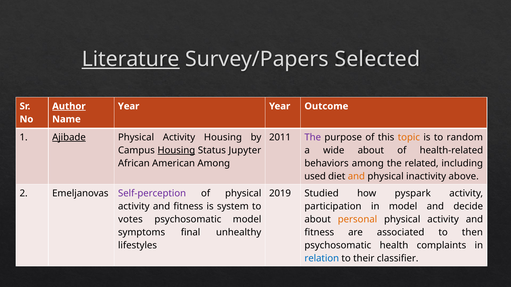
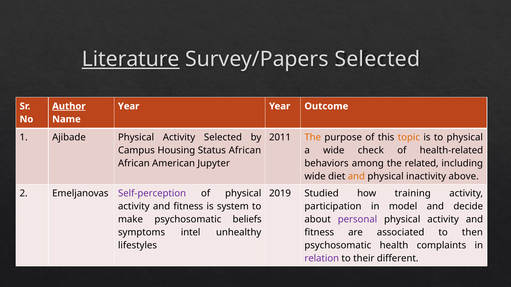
Ajibade underline: present -> none
Activity Housing: Housing -> Selected
The at (313, 137) colour: purple -> orange
to random: random -> physical
Housing at (176, 151) underline: present -> none
Status Jupyter: Jupyter -> African
wide about: about -> check
American Among: Among -> Jupyter
used at (315, 177): used -> wide
pyspark: pyspark -> training
votes: votes -> make
psychosomatic model: model -> beliefs
personal colour: orange -> purple
final: final -> intel
relation colour: blue -> purple
classifier: classifier -> different
